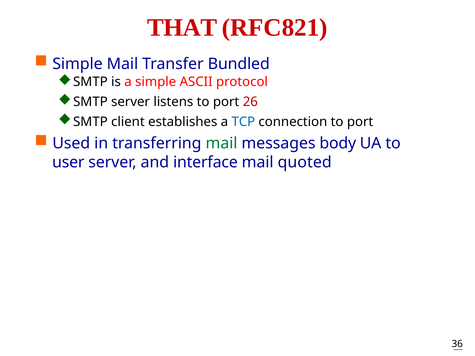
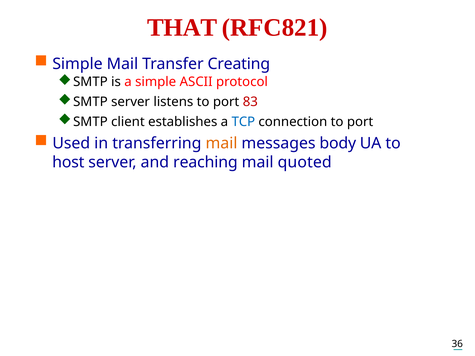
Bundled: Bundled -> Creating
26: 26 -> 83
mail at (221, 143) colour: green -> orange
user: user -> host
interface: interface -> reaching
